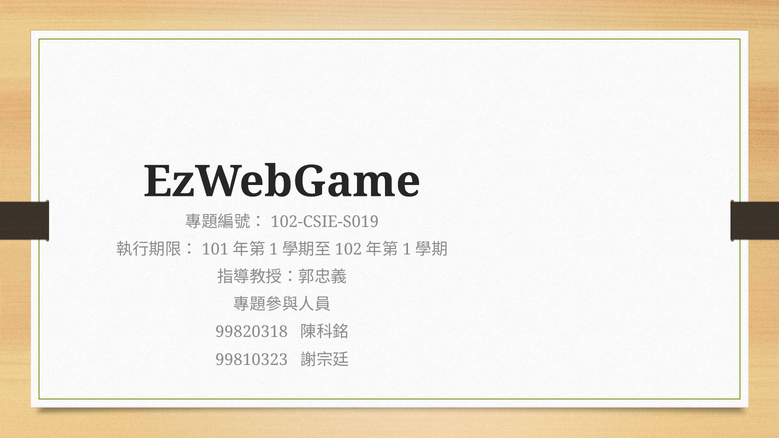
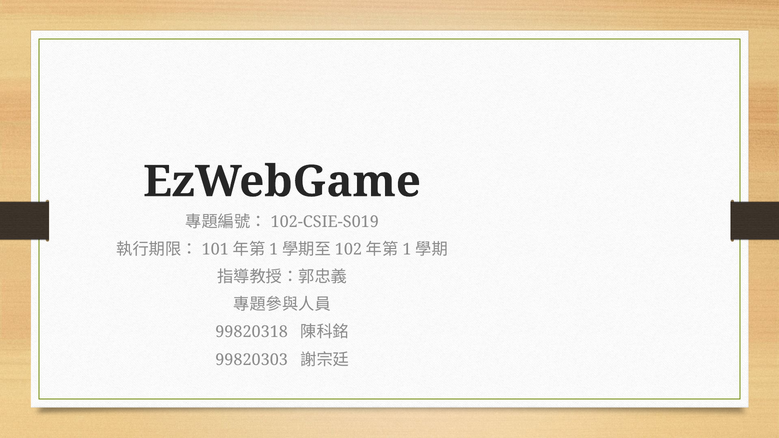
99810323: 99810323 -> 99820303
